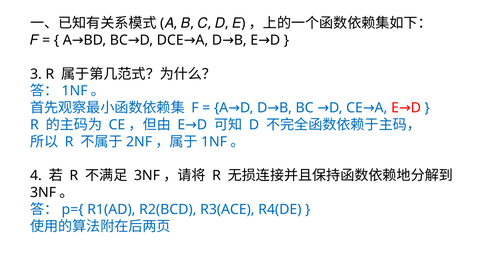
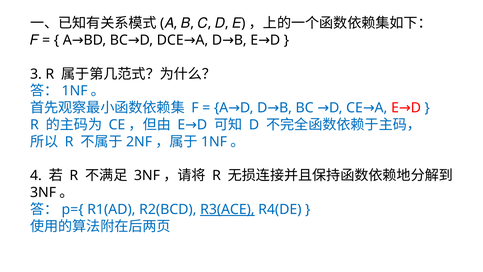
R3(ACE underline: none -> present
